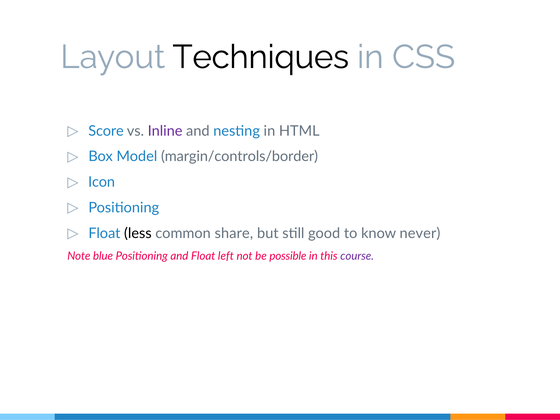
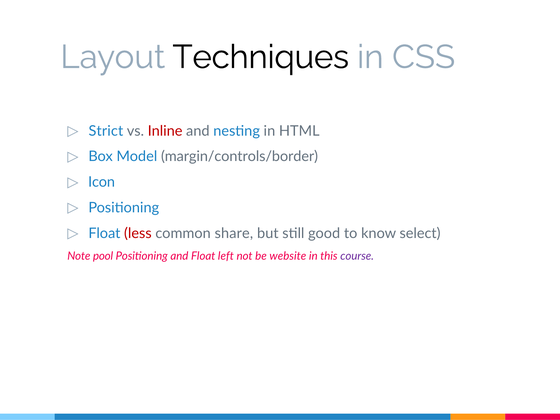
Score: Score -> Strict
Inline colour: purple -> red
less colour: black -> red
never: never -> select
blue: blue -> pool
possible: possible -> website
